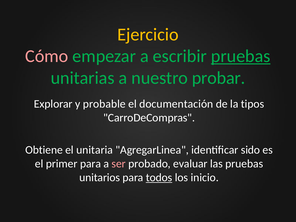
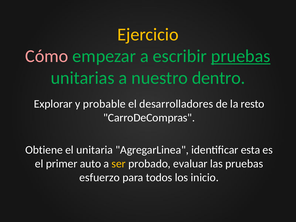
probar: probar -> dentro
documentación: documentación -> desarrolladores
tipos: tipos -> resto
sido: sido -> esta
primer para: para -> auto
ser colour: pink -> yellow
unitarios: unitarios -> esfuerzo
todos underline: present -> none
